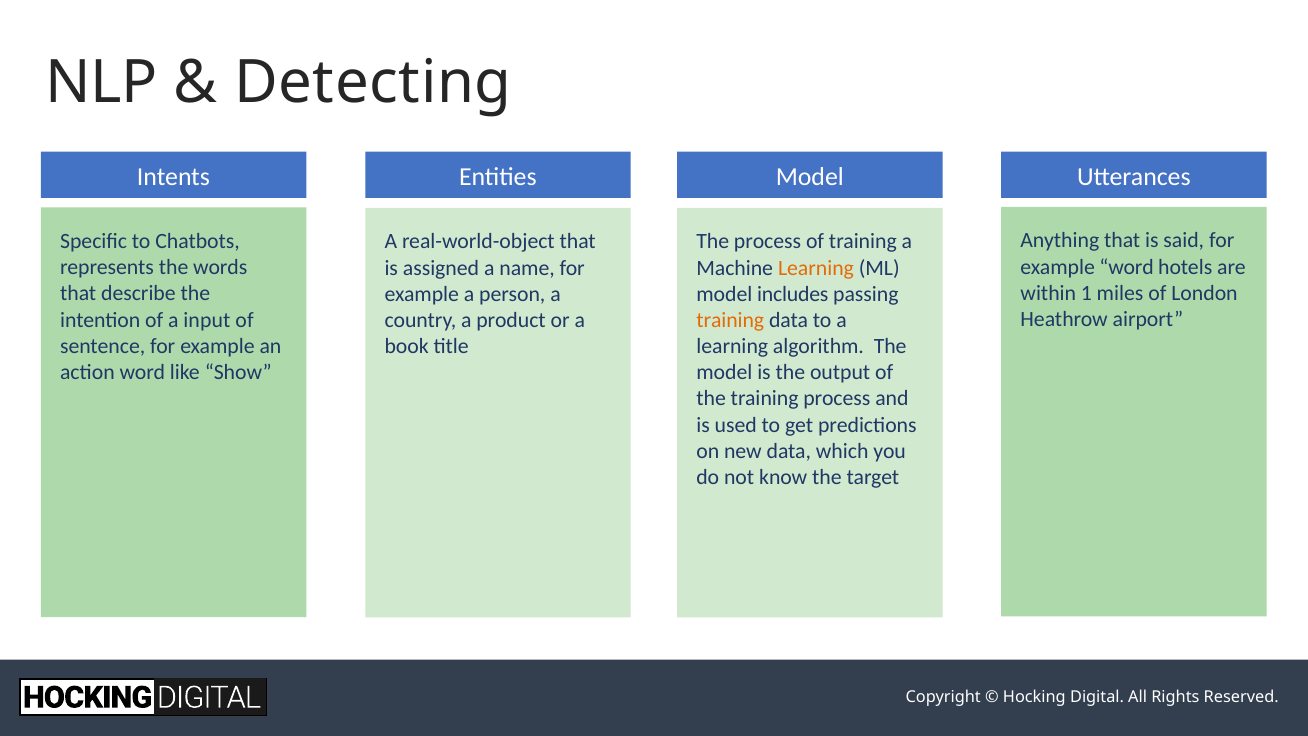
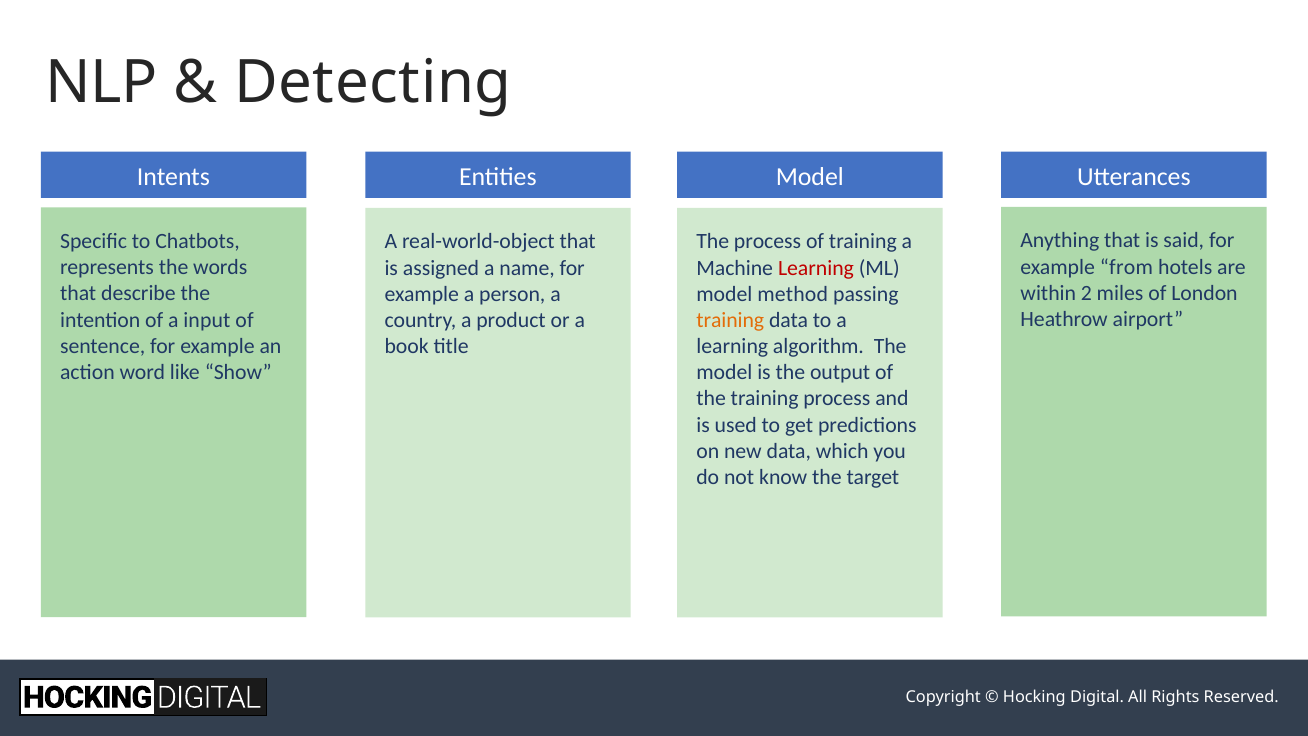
example word: word -> from
Learning at (816, 268) colour: orange -> red
1: 1 -> 2
includes: includes -> method
